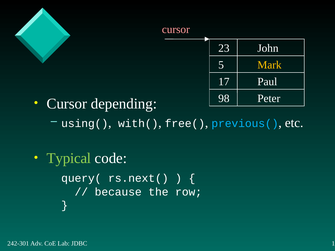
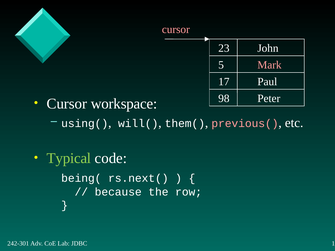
Mark colour: yellow -> pink
depending: depending -> workspace
with(: with( -> will(
free(: free( -> them(
previous( colour: light blue -> pink
query(: query( -> being(
